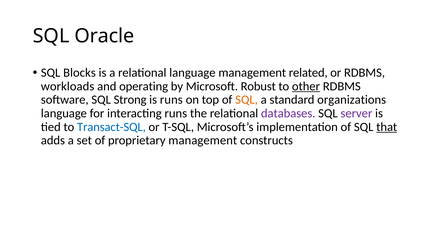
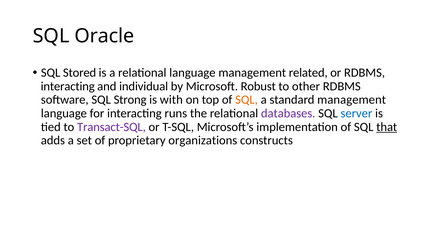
Blocks: Blocks -> Stored
workloads at (68, 86): workloads -> interacting
operating: operating -> individual
other underline: present -> none
is runs: runs -> with
standard organizations: organizations -> management
server colour: purple -> blue
Transact-SQL colour: blue -> purple
proprietary management: management -> organizations
